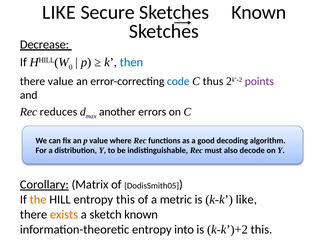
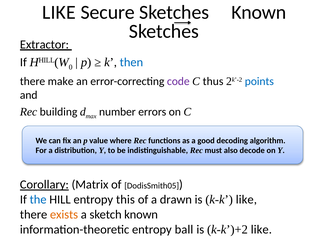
Decrease: Decrease -> Extractor
there value: value -> make
code colour: blue -> purple
points colour: purple -> blue
reduces: reduces -> building
another: another -> number
the colour: orange -> blue
metric: metric -> drawn
into: into -> ball
k-k’)+2 this: this -> like
